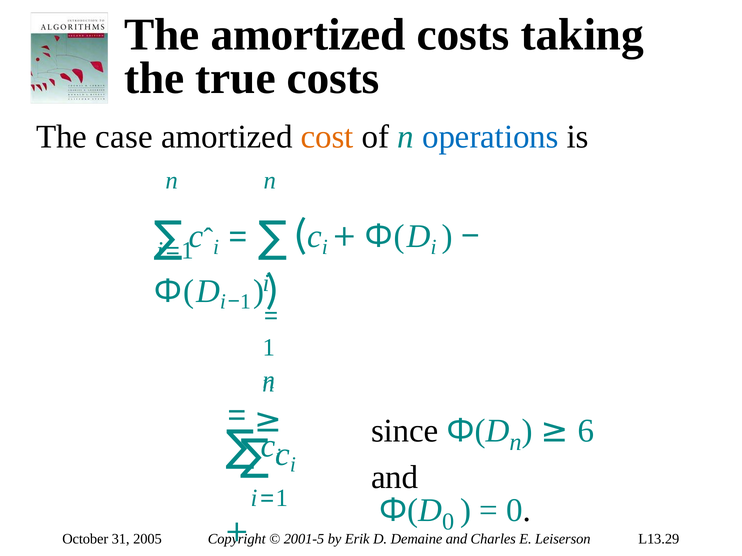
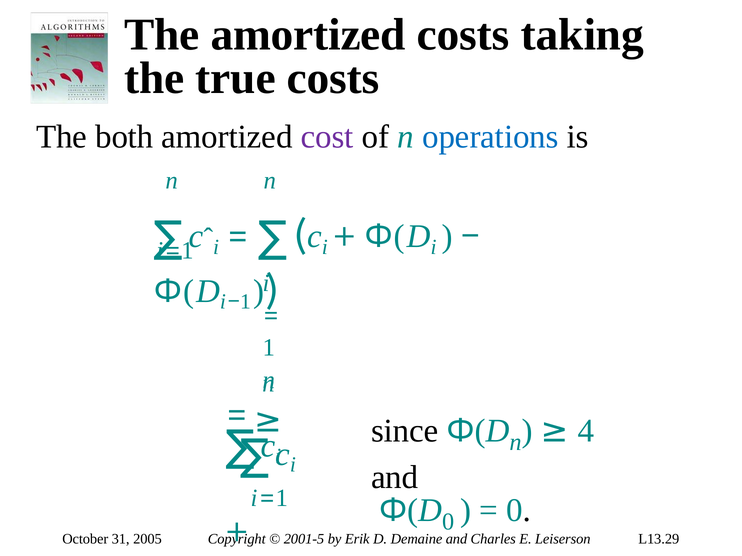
case: case -> both
cost colour: orange -> purple
6: 6 -> 4
